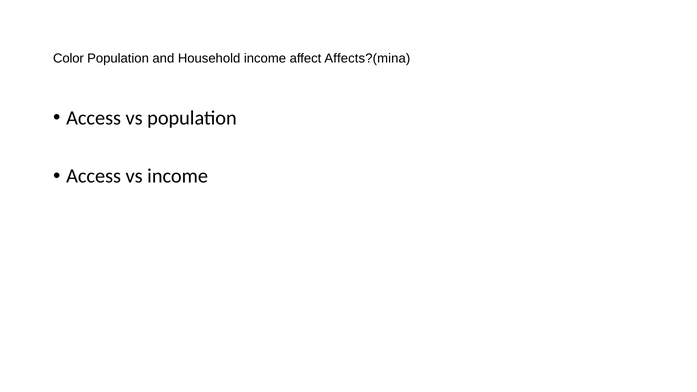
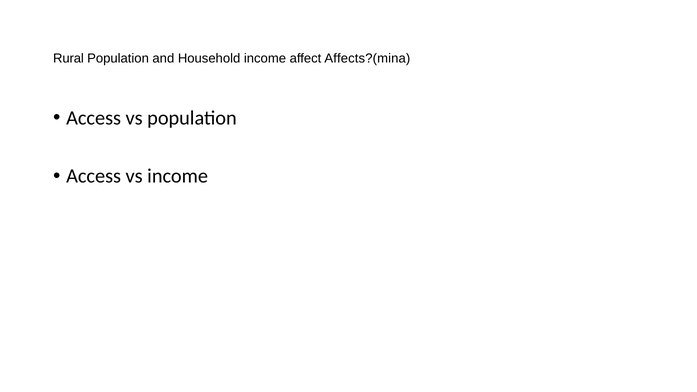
Color: Color -> Rural
